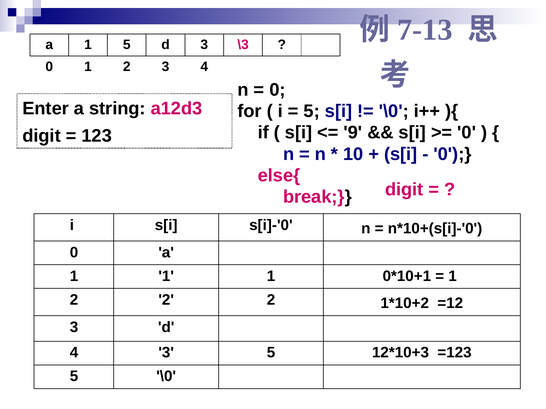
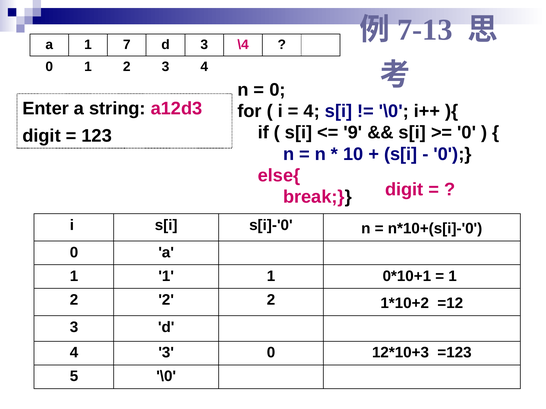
1 5: 5 -> 7
\3: \3 -> \4
5 at (312, 111): 5 -> 4
3 5: 5 -> 0
